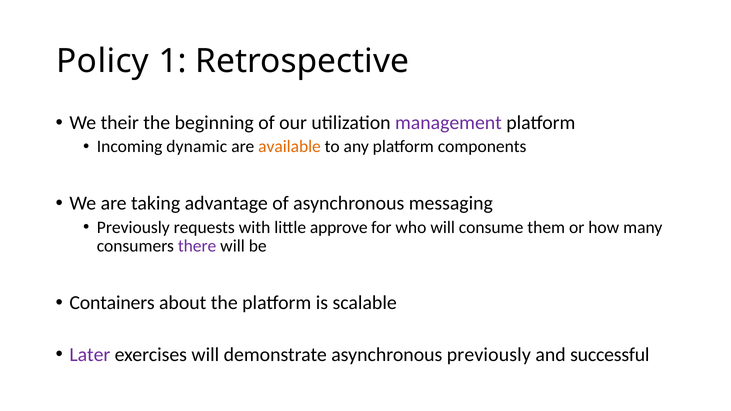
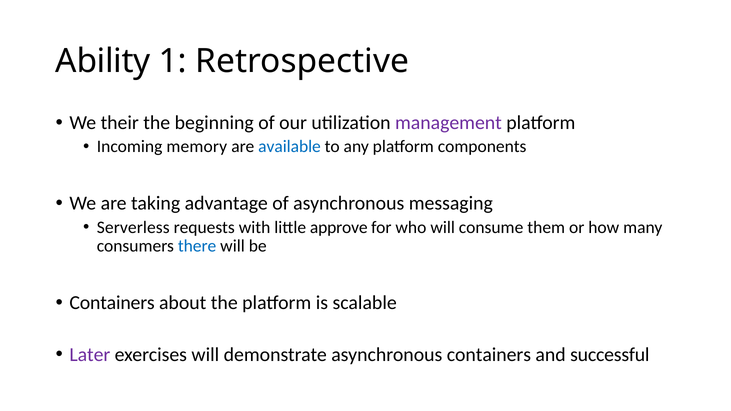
Policy: Policy -> Ability
dynamic: dynamic -> memory
available colour: orange -> blue
Previously at (133, 227): Previously -> Serverless
there colour: purple -> blue
asynchronous previously: previously -> containers
